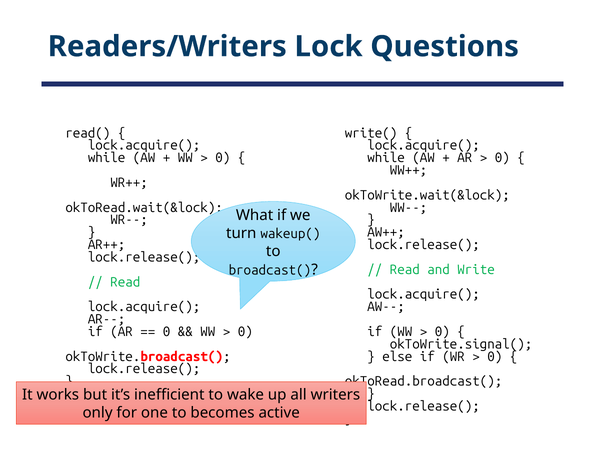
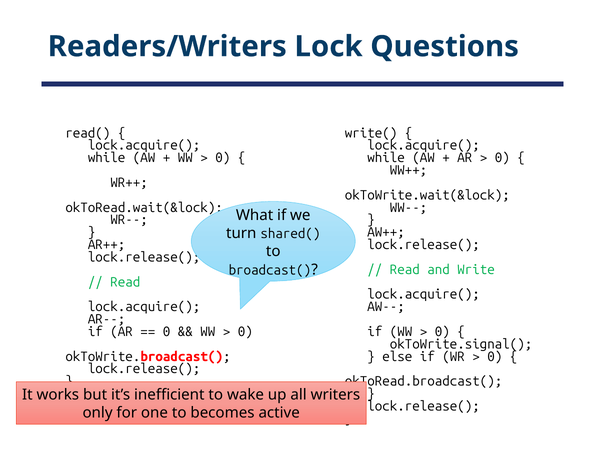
wakeup(: wakeup( -> shared(
